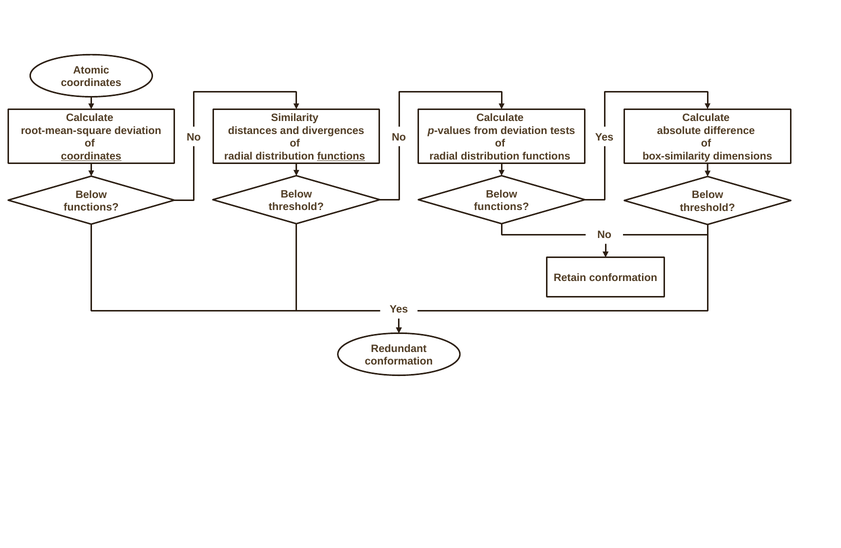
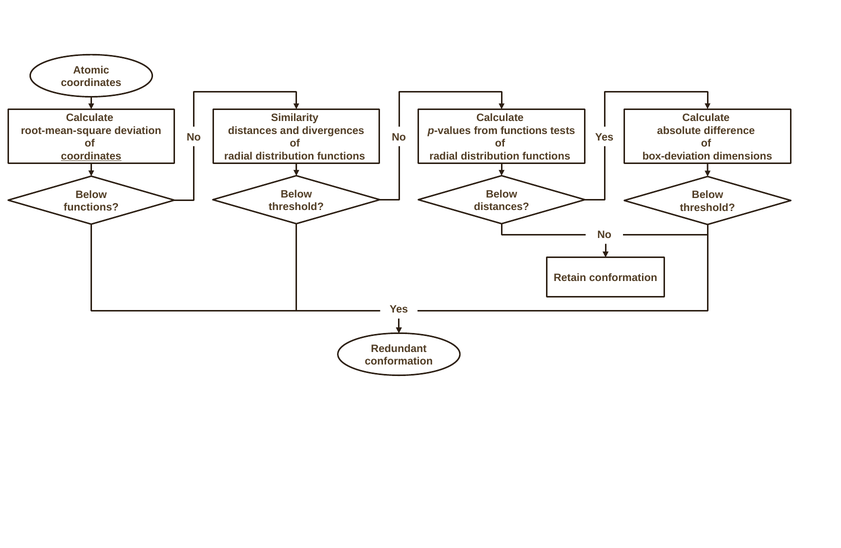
from deviation: deviation -> functions
box-similarity: box-similarity -> box-deviation
functions at (341, 156) underline: present -> none
functions at (501, 207): functions -> distances
